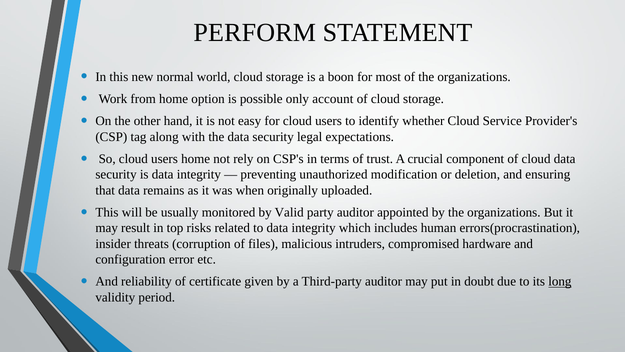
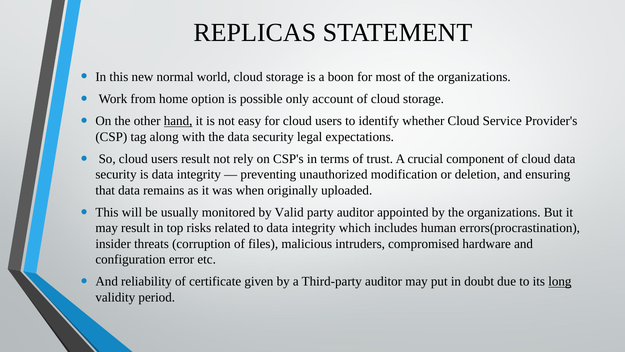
PERFORM: PERFORM -> REPLICAS
hand underline: none -> present
users home: home -> result
